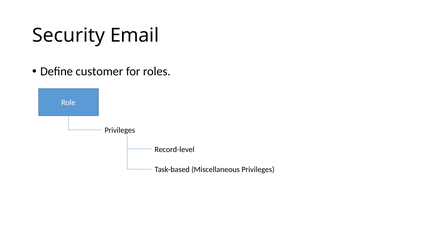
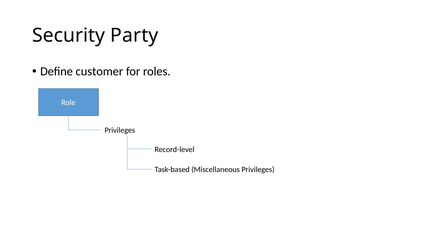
Email: Email -> Party
